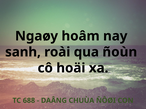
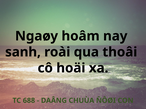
ñoùn: ñoùn -> thoâi
